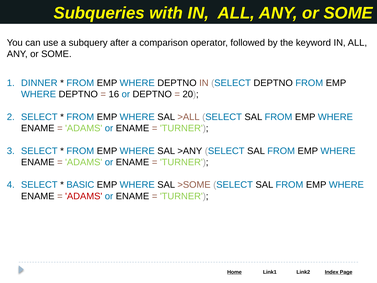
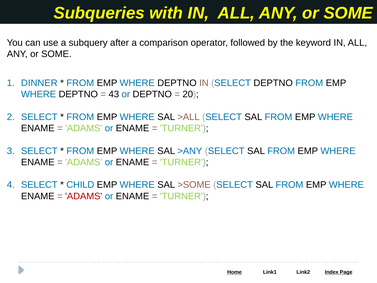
16: 16 -> 43
>ANY colour: black -> blue
BASIC: BASIC -> CHILD
